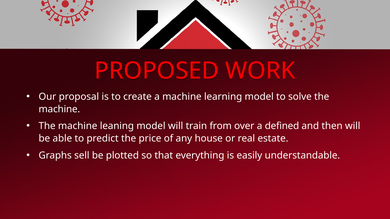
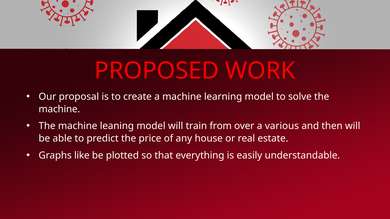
defined: defined -> various
sell: sell -> like
